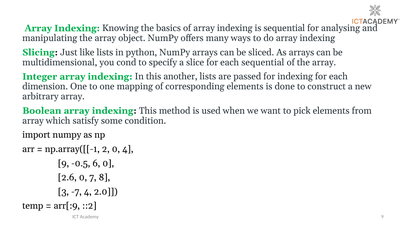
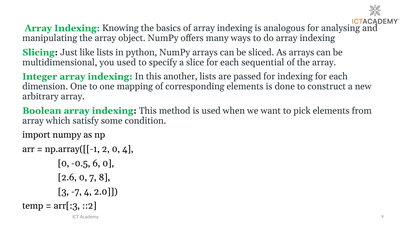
is sequential: sequential -> analogous
you cond: cond -> used
9 at (64, 163): 9 -> 0
arr[:9: arr[:9 -> arr[:3
